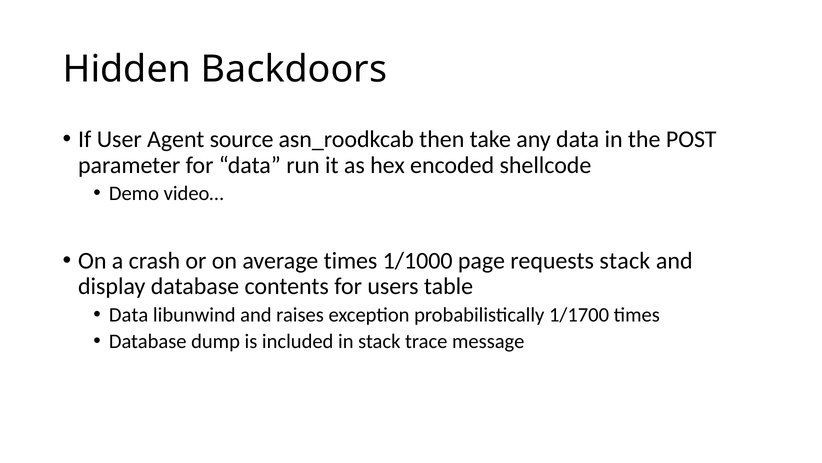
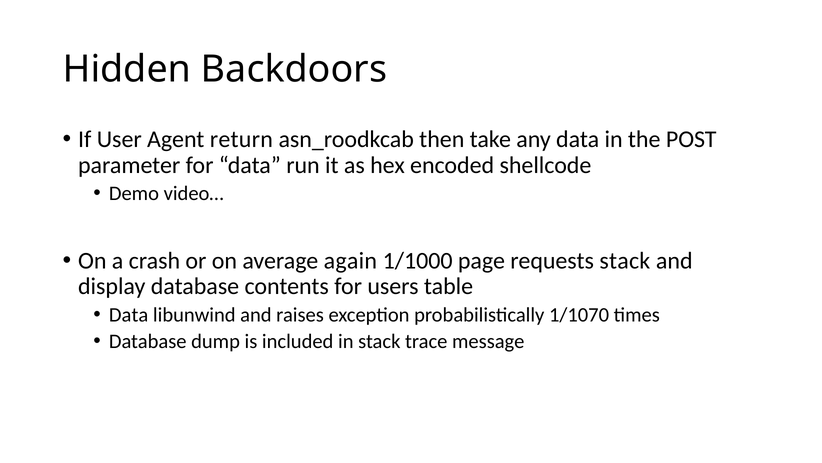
source: source -> return
average times: times -> again
1/1700: 1/1700 -> 1/1070
